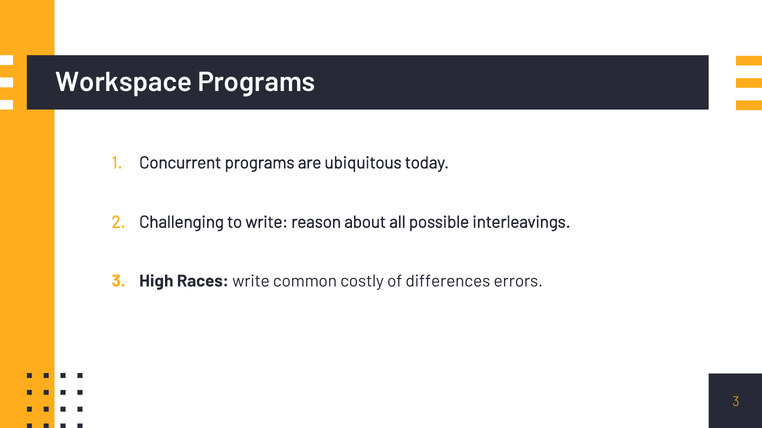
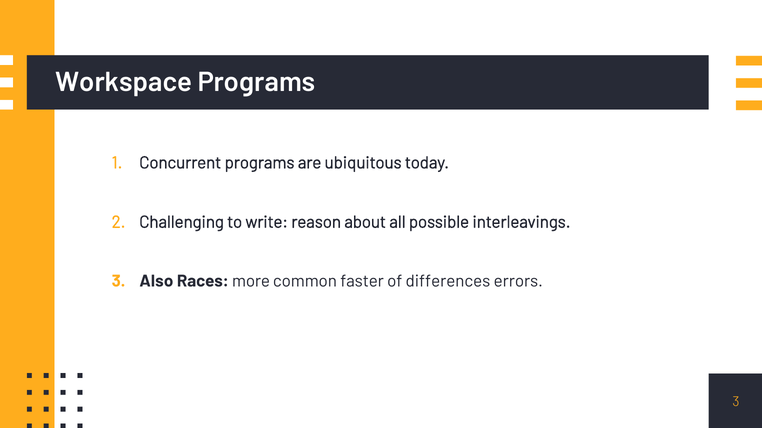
High: High -> Also
Races write: write -> more
costly: costly -> faster
